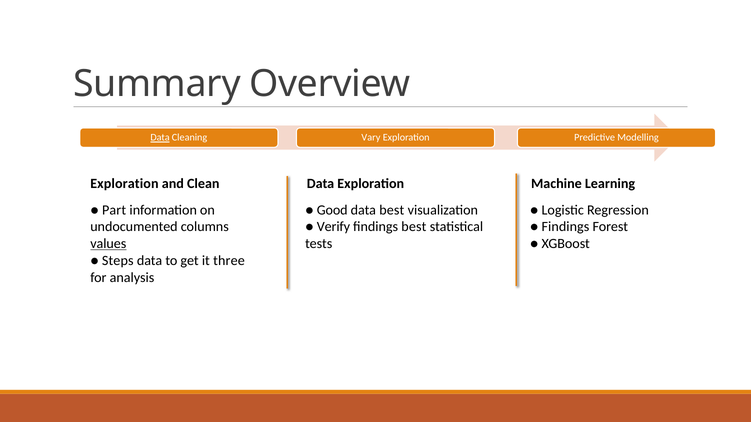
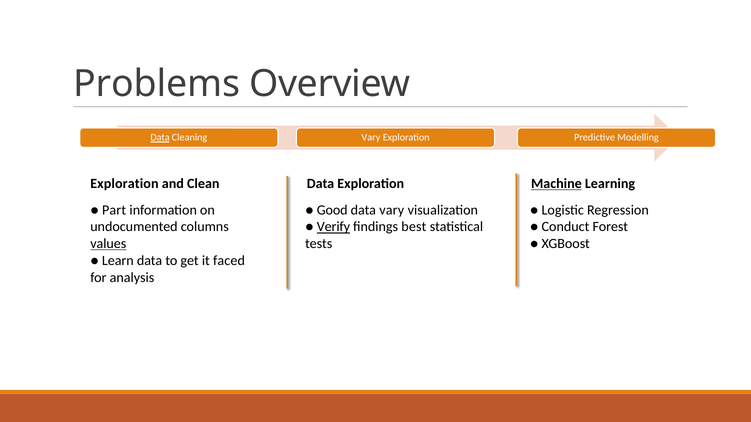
Summary: Summary -> Problems
Machine underline: none -> present
data best: best -> vary
Verify underline: none -> present
Findings at (565, 227): Findings -> Conduct
Steps: Steps -> Learn
three: three -> faced
